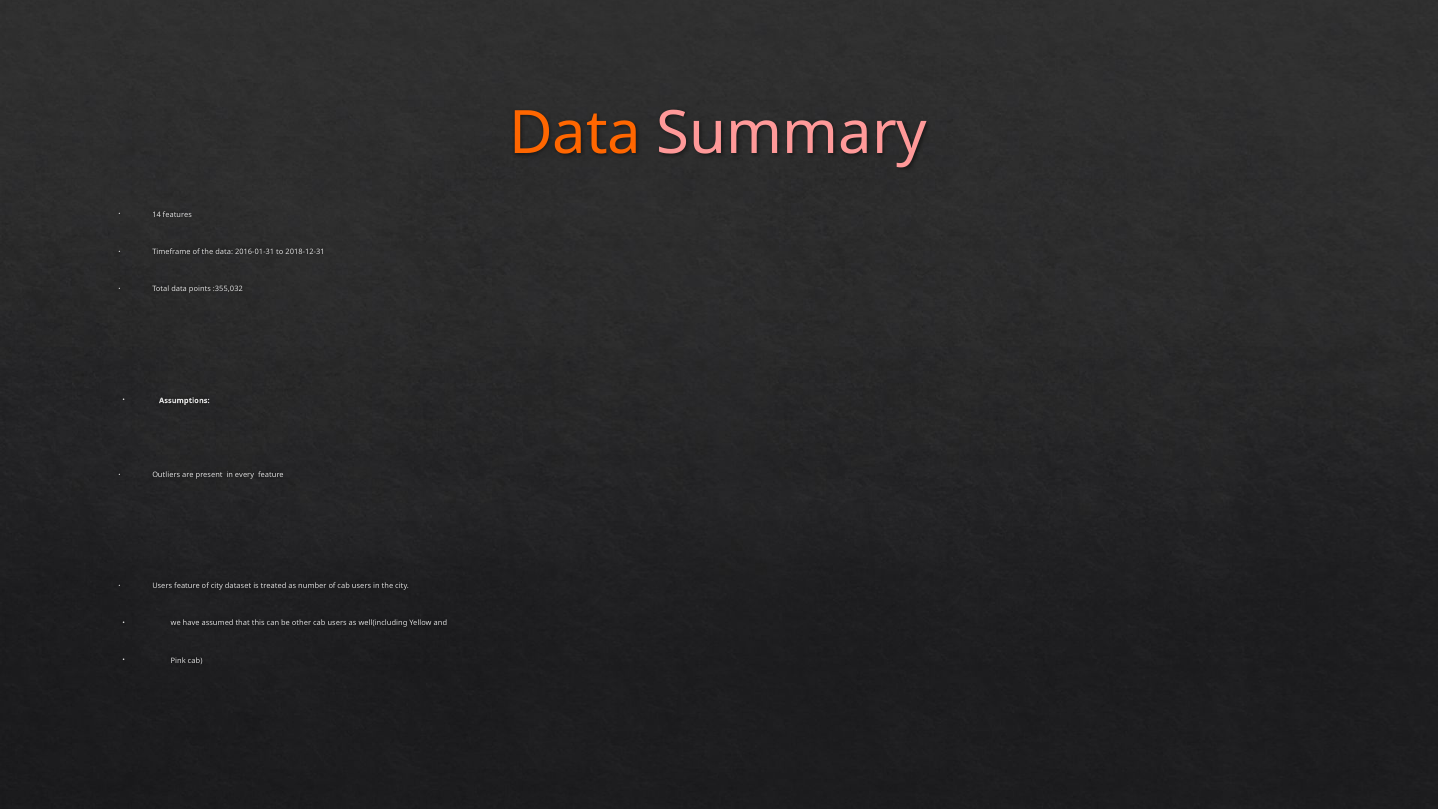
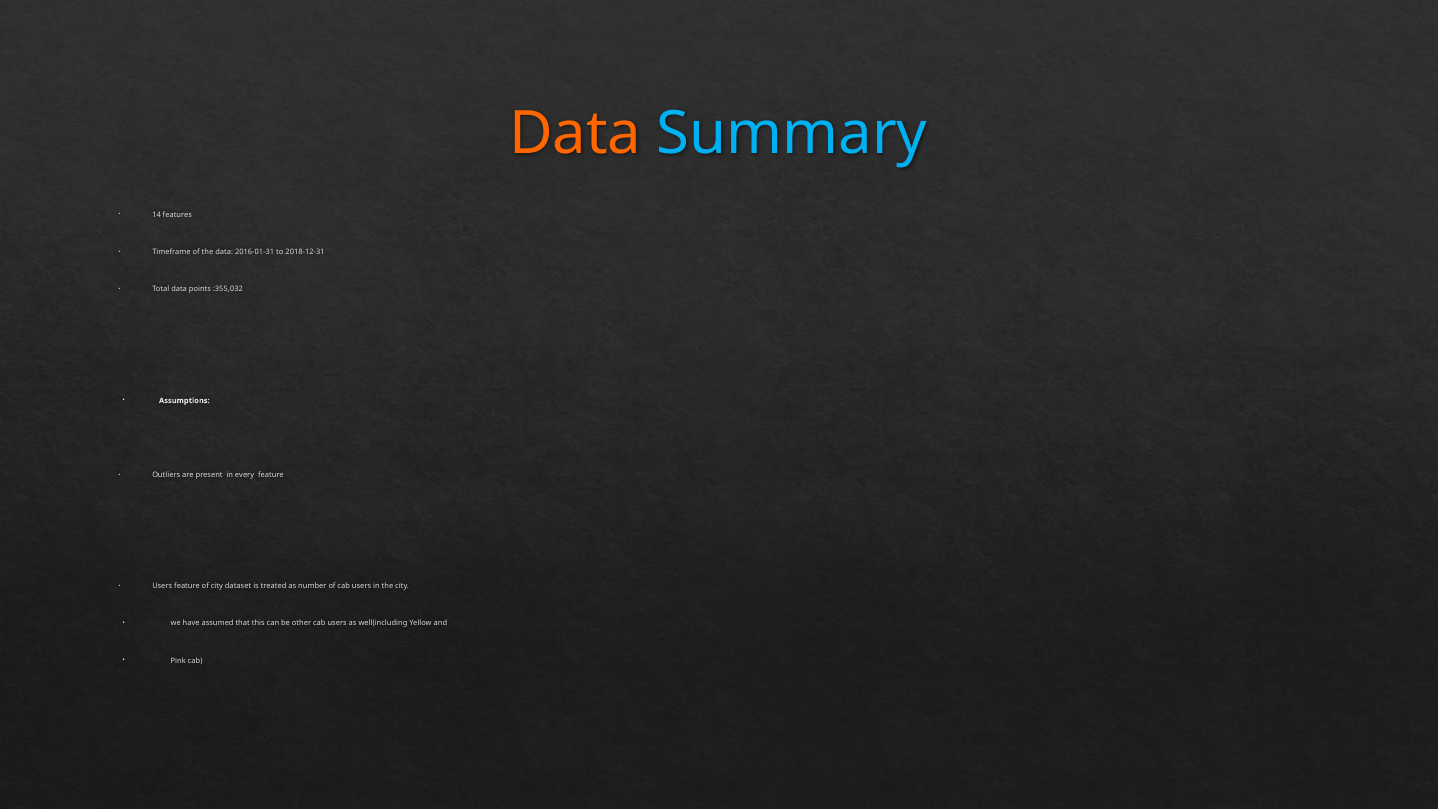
Summary colour: pink -> light blue
